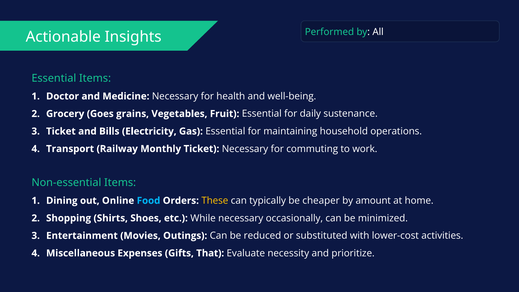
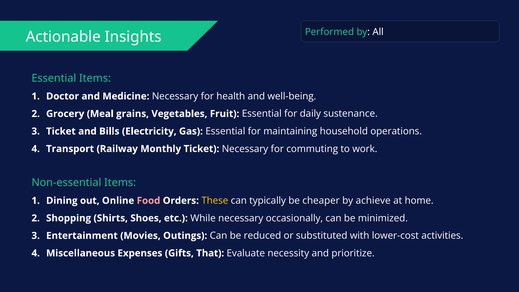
Goes: Goes -> Meal
Food colour: light blue -> pink
amount: amount -> achieve
